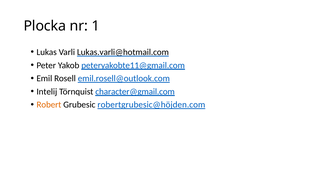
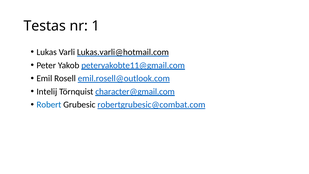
Plocka: Plocka -> Testas
Robert colour: orange -> blue
robertgrubesic@höjden.com: robertgrubesic@höjden.com -> robertgrubesic@combat.com
